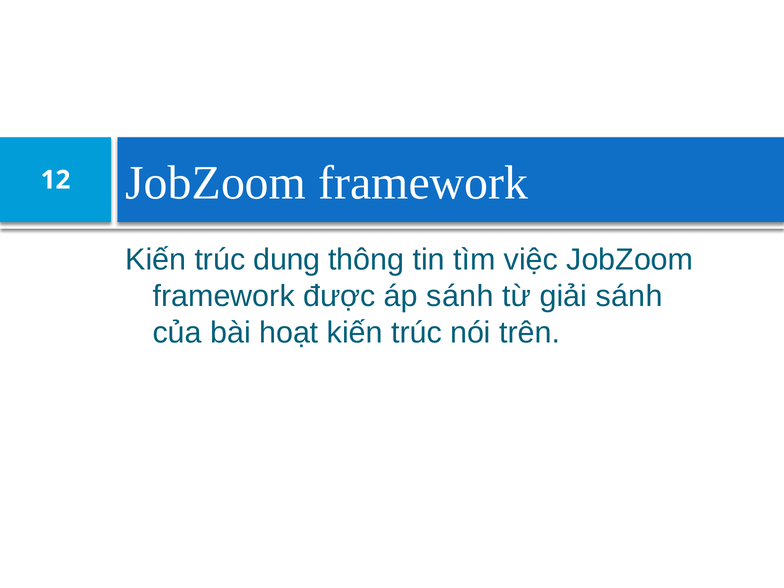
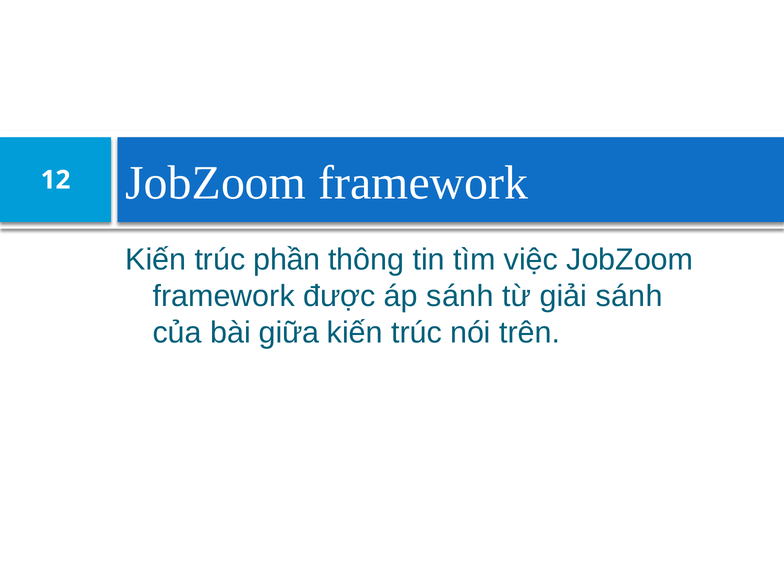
dung: dung -> phần
hoạt: hoạt -> giữa
